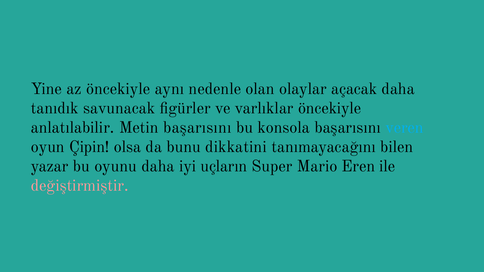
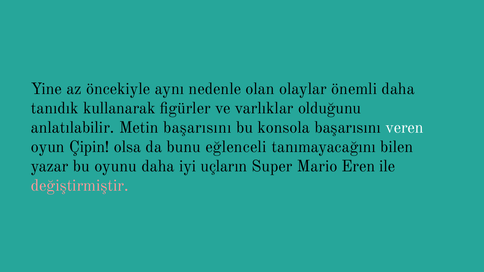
açacak: açacak -> önemli
savunacak: savunacak -> kullanarak
varlıklar öncekiyle: öncekiyle -> olduğunu
veren colour: light blue -> white
dikkatini: dikkatini -> eğlenceli
